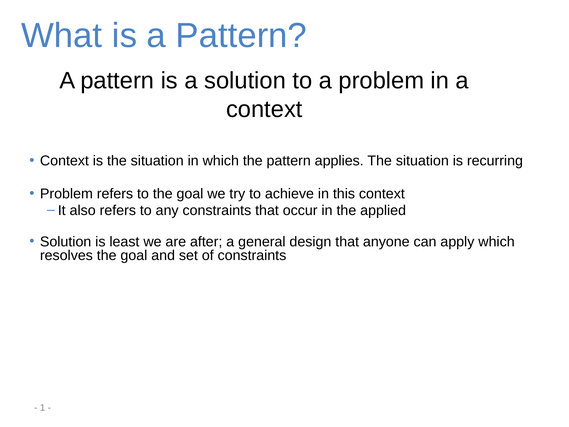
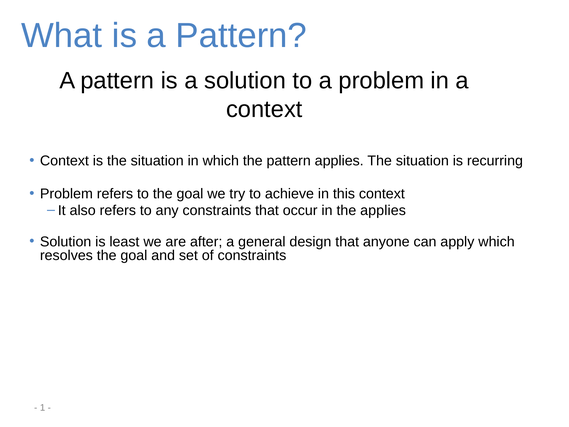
the applied: applied -> applies
